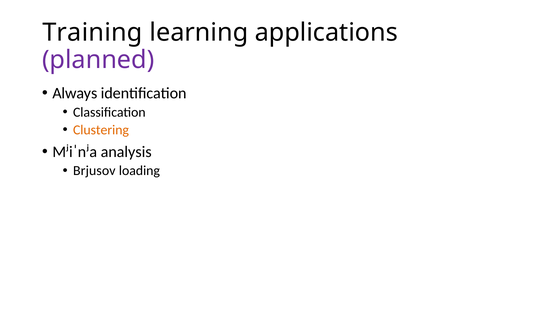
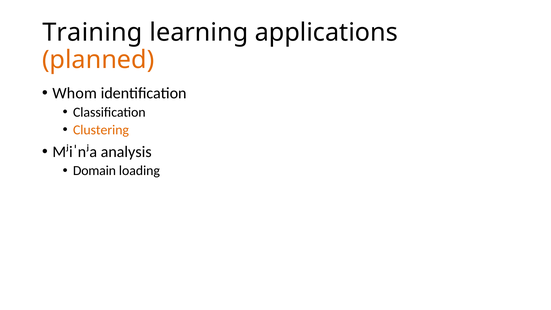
planned colour: purple -> orange
Always: Always -> Whom
Brjusov: Brjusov -> Domain
